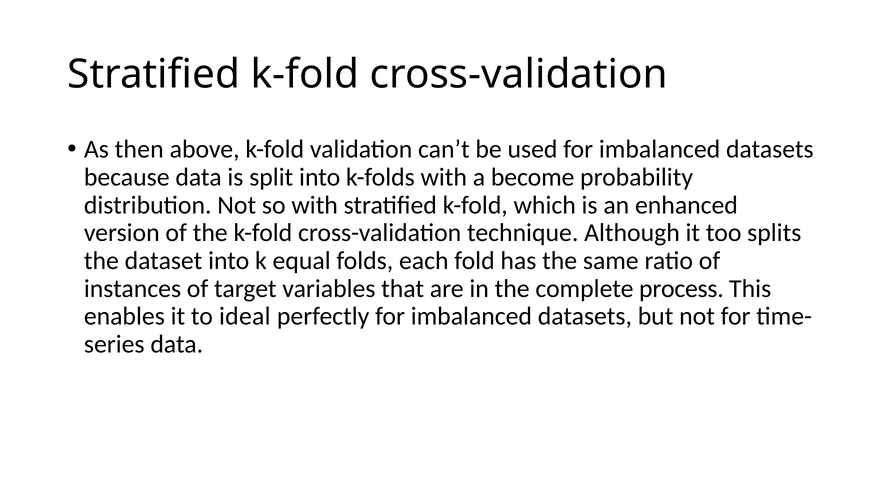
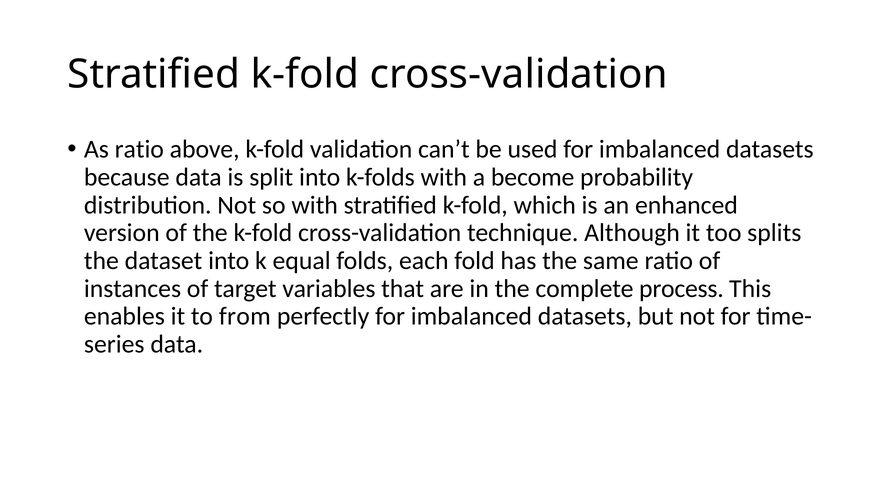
As then: then -> ratio
ideal: ideal -> from
